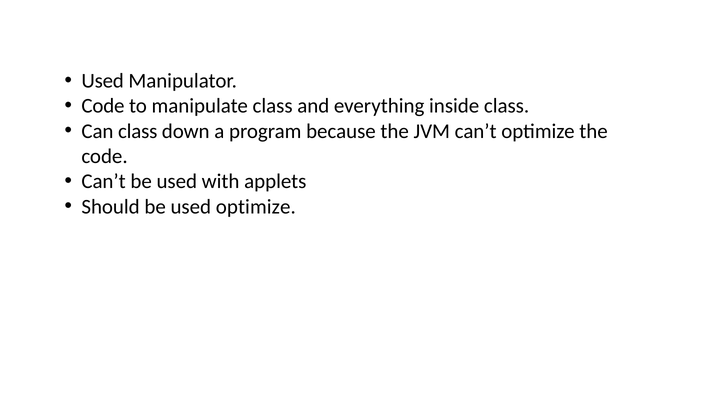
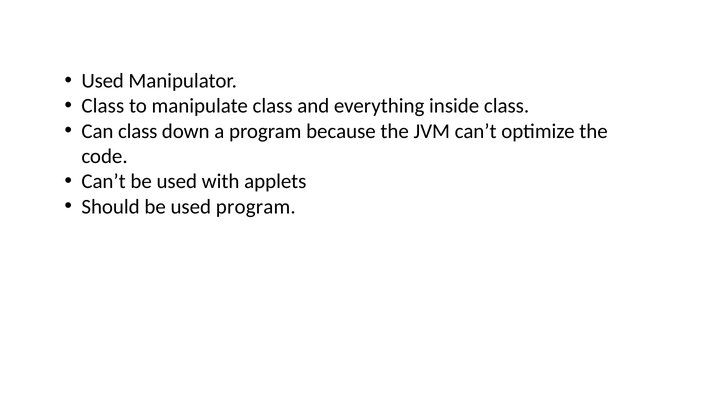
Code at (103, 106): Code -> Class
used optimize: optimize -> program
